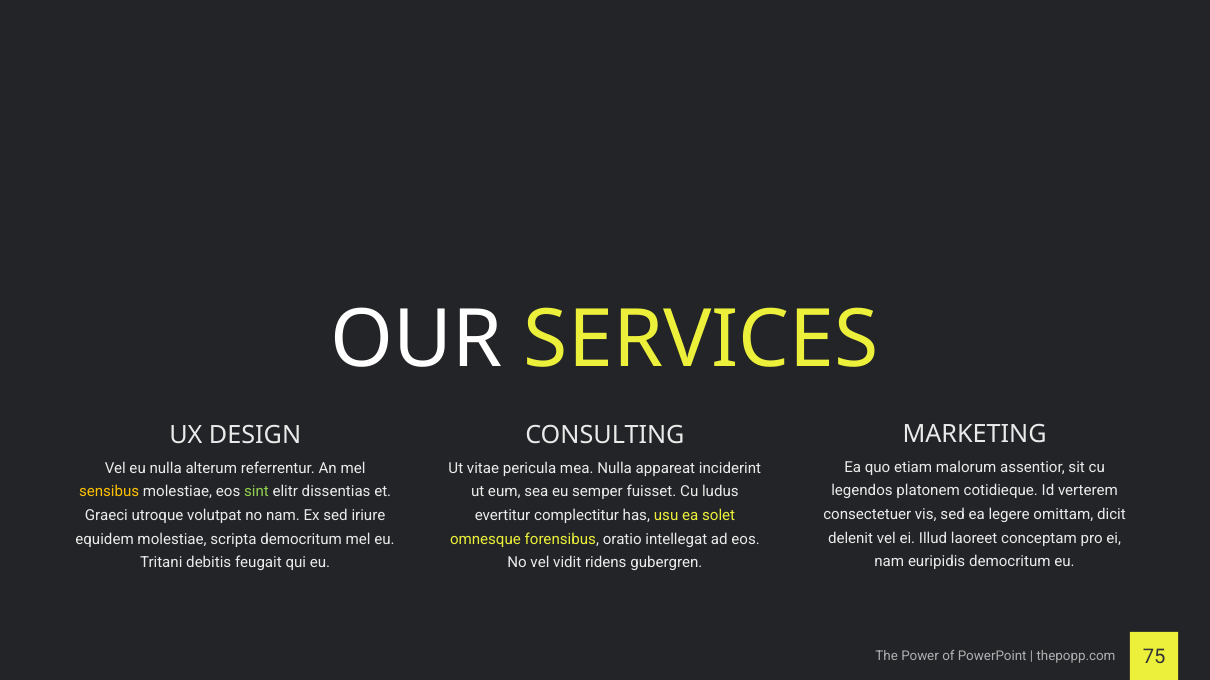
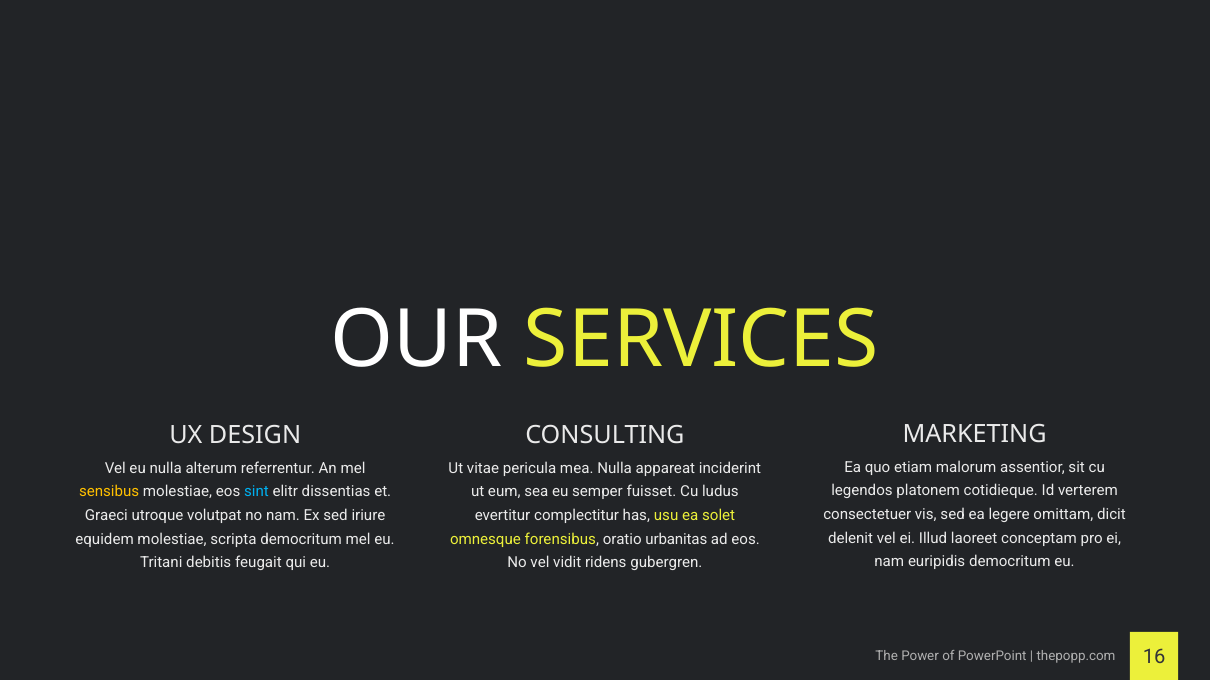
sint colour: light green -> light blue
intellegat: intellegat -> urbanitas
75: 75 -> 16
